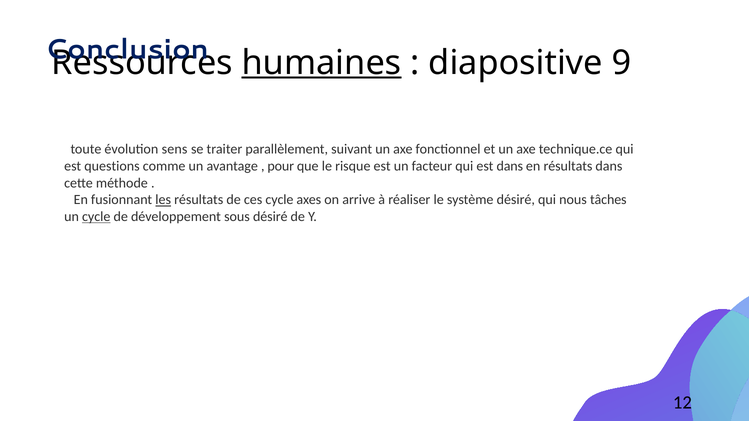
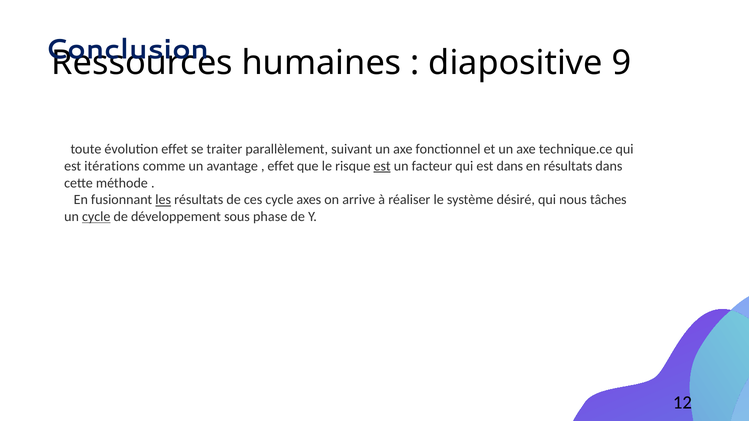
humaines underline: present -> none
évolution sens: sens -> effet
questions: questions -> itérations
pour at (281, 166): pour -> effet
est at (382, 166) underline: none -> present
sous désiré: désiré -> phase
